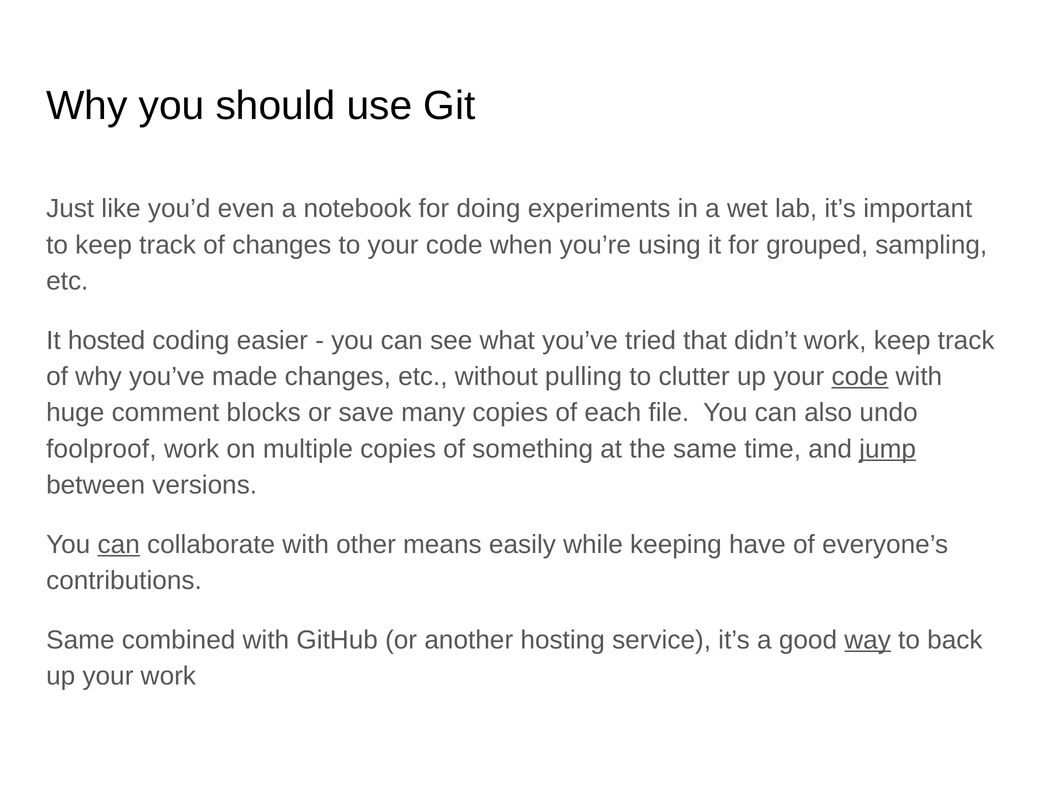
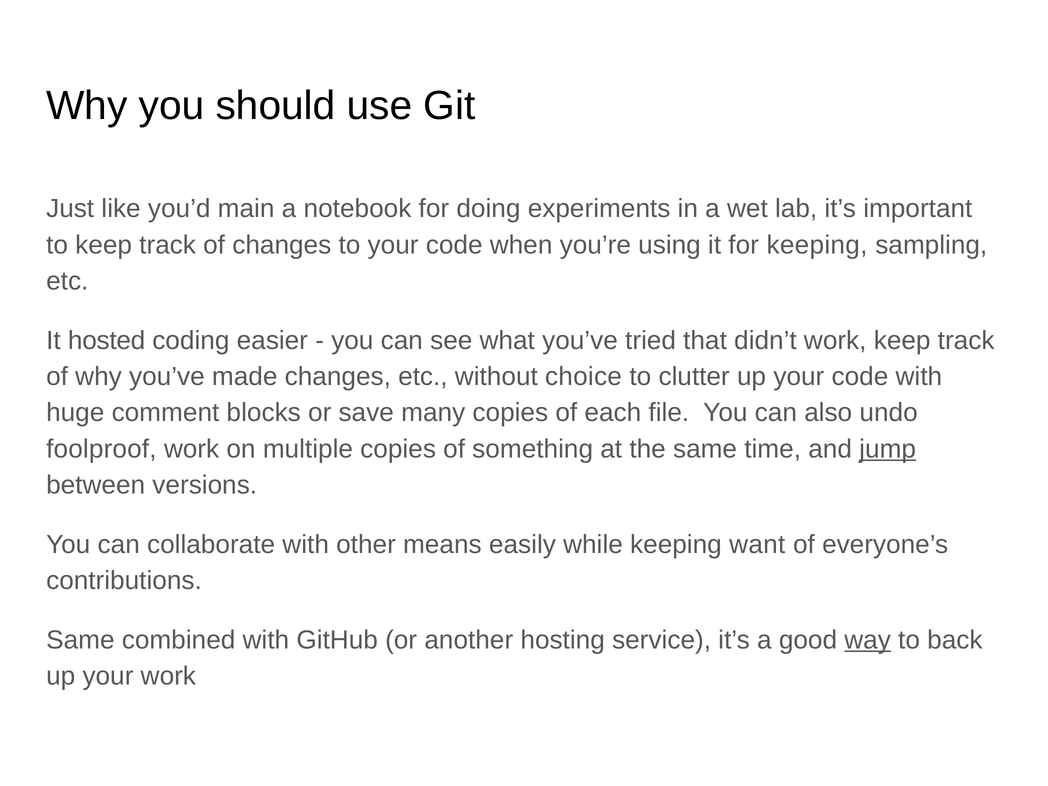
even: even -> main
for grouped: grouped -> keeping
pulling: pulling -> choice
code at (860, 377) underline: present -> none
can at (119, 545) underline: present -> none
have: have -> want
